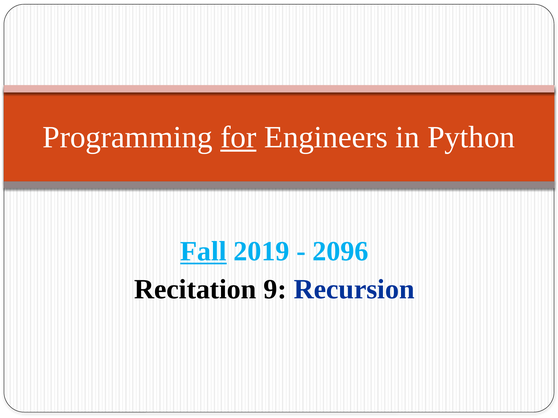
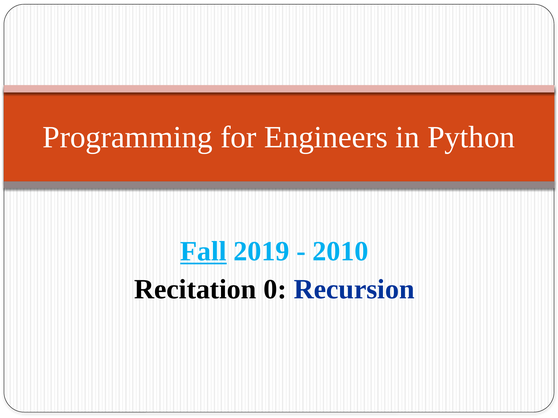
for underline: present -> none
2096: 2096 -> 2010
9: 9 -> 0
